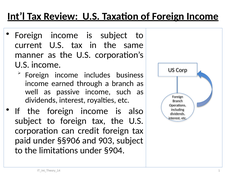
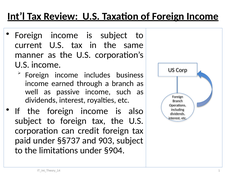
§§906: §§906 -> §§737
